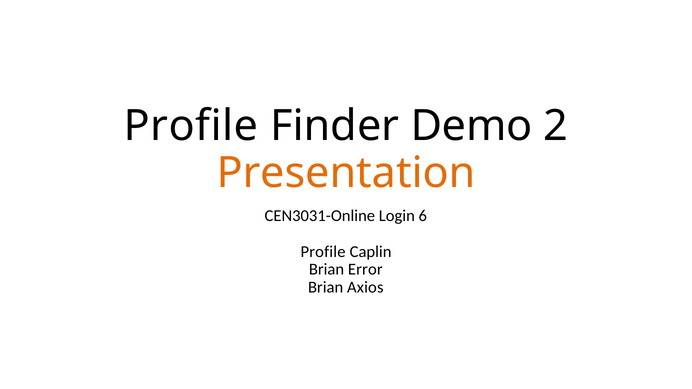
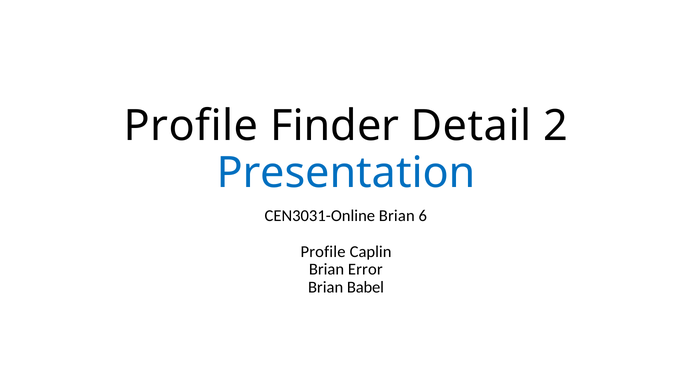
Demo: Demo -> Detail
Presentation colour: orange -> blue
CEN3031-Online Login: Login -> Brian
Axios: Axios -> Babel
